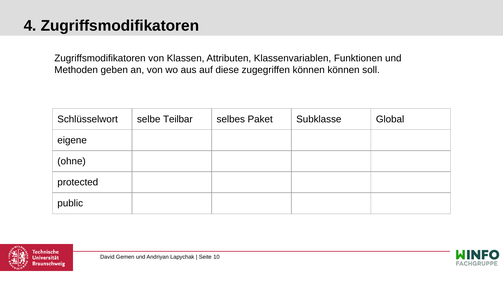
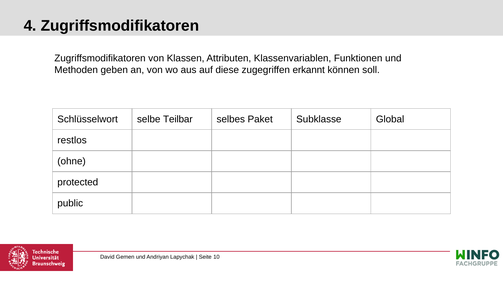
zugegriffen können: können -> erkannt
eigene: eigene -> restlos
